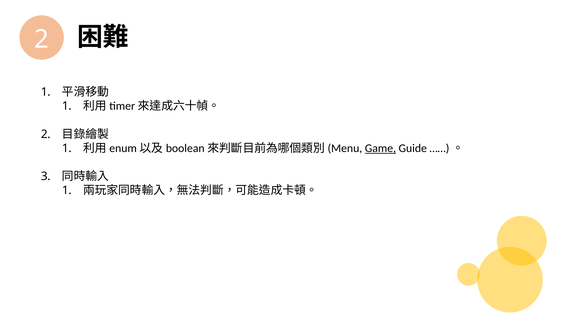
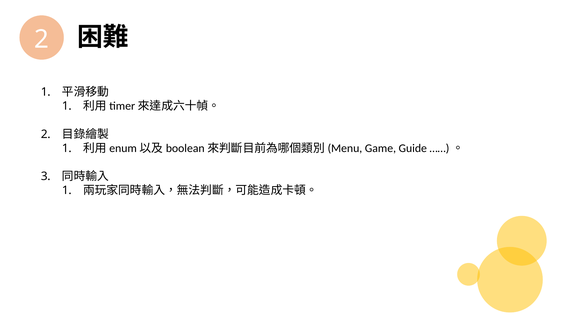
Game underline: present -> none
